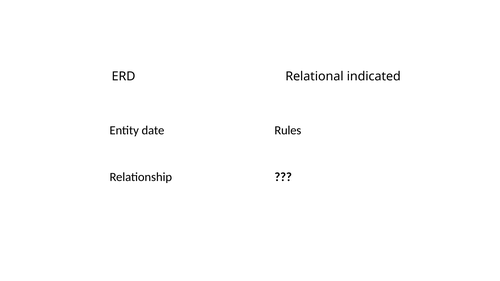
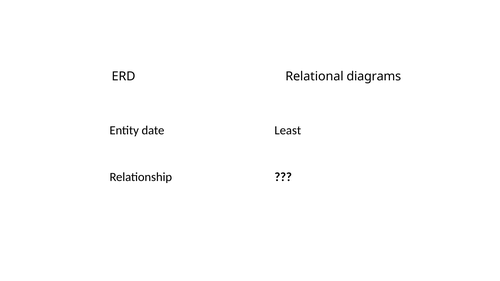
indicated: indicated -> diagrams
Rules: Rules -> Least
